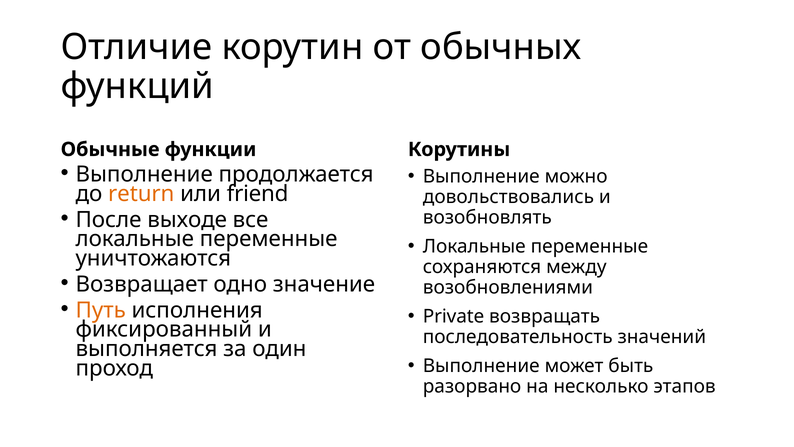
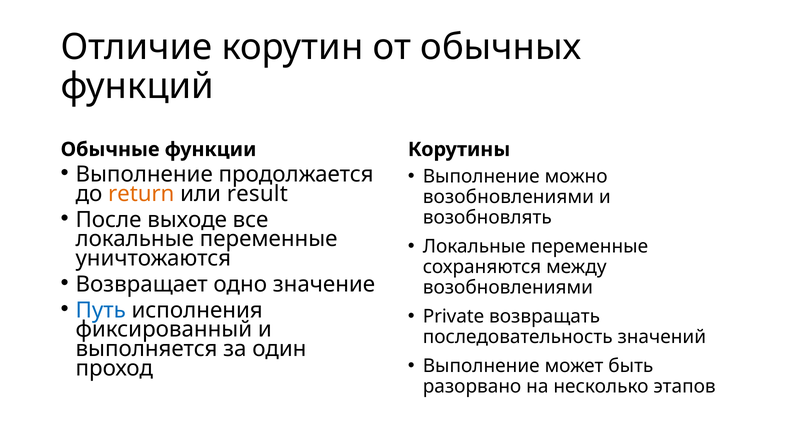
friend: friend -> result
довольствовались at (508, 197): довольствовались -> возобновлениями
Путь colour: orange -> blue
